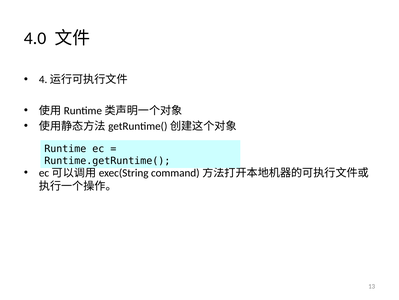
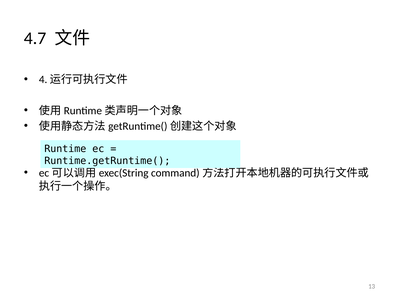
4.0: 4.0 -> 4.7
